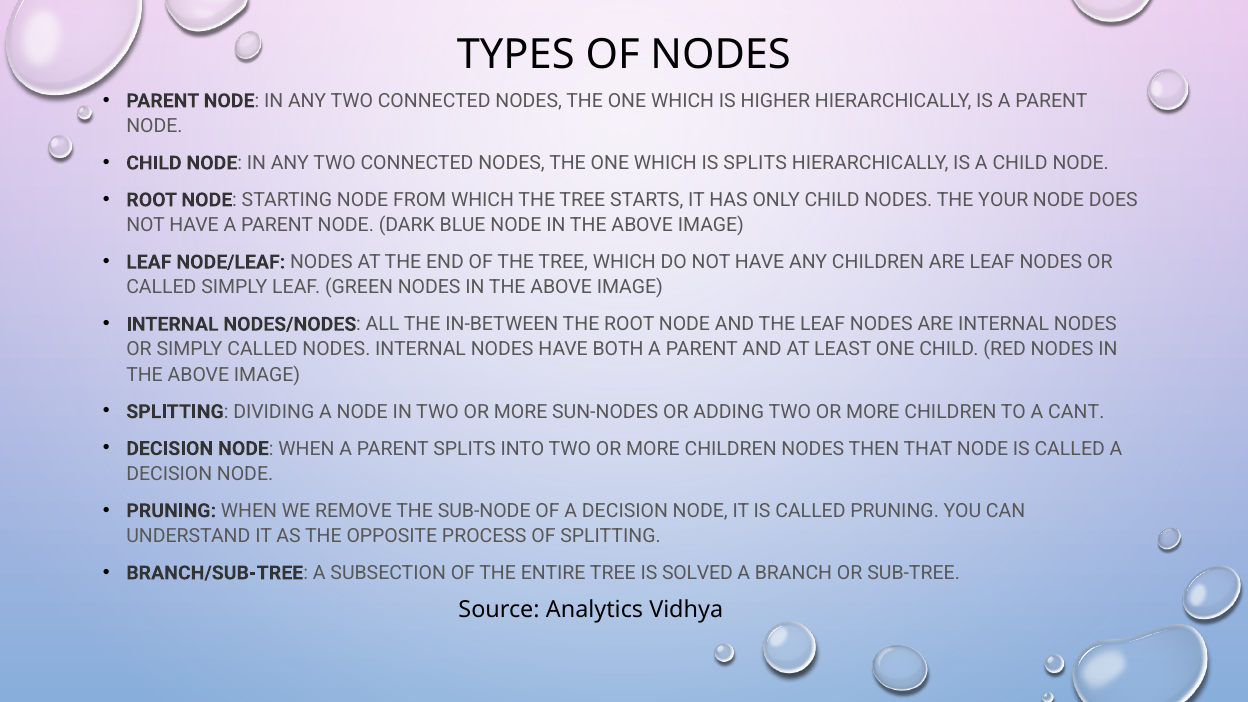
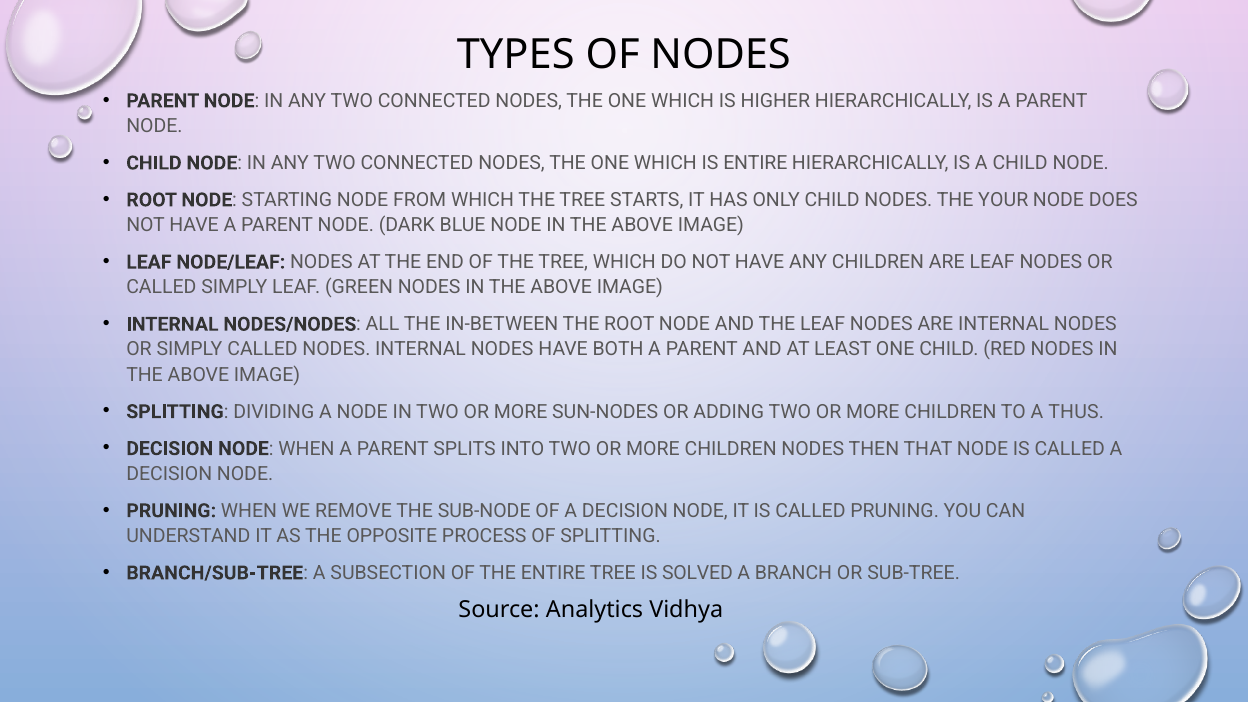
IS SPLITS: SPLITS -> ENTIRE
CANT: CANT -> THUS
